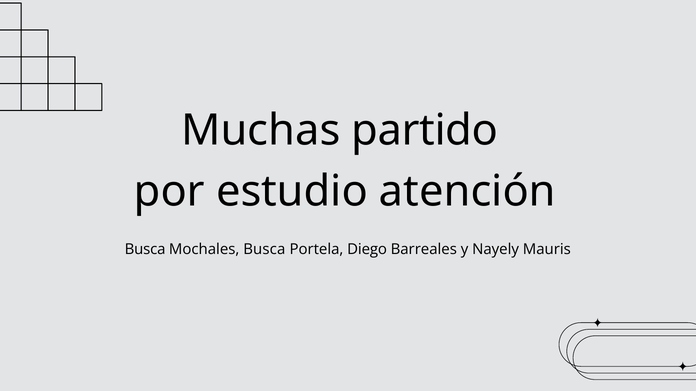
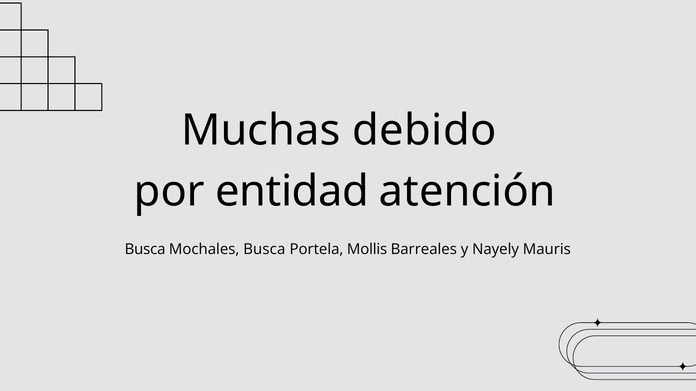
partido: partido -> debido
estudio: estudio -> entidad
Diego: Diego -> Mollis
